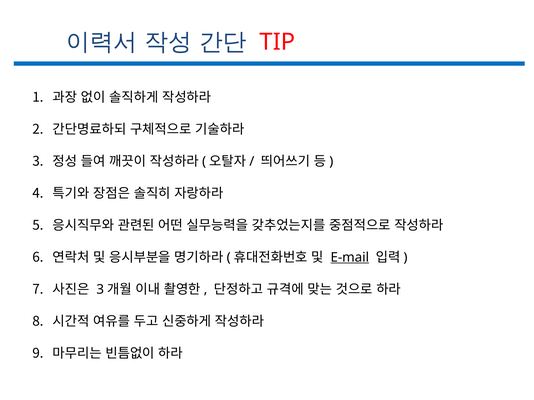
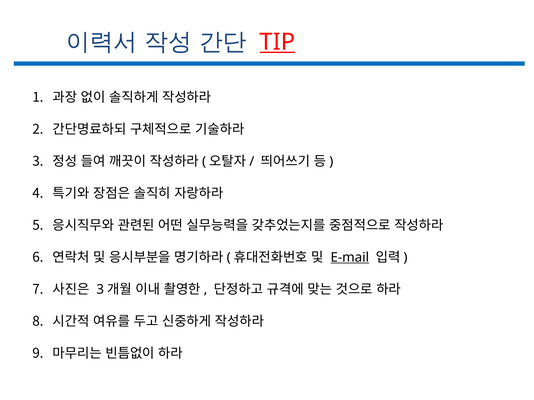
TIP underline: none -> present
